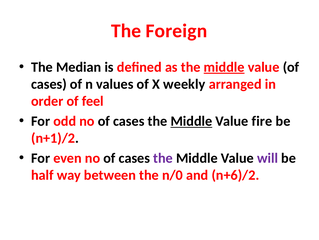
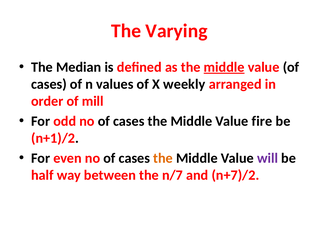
Foreign: Foreign -> Varying
feel: feel -> mill
Middle at (191, 121) underline: present -> none
the at (163, 158) colour: purple -> orange
n/0: n/0 -> n/7
n+6)/2: n+6)/2 -> n+7)/2
